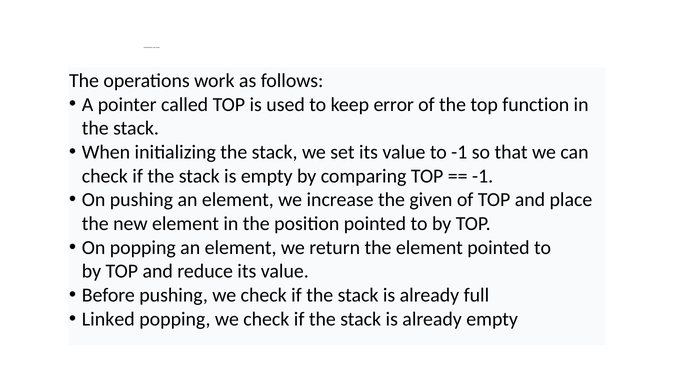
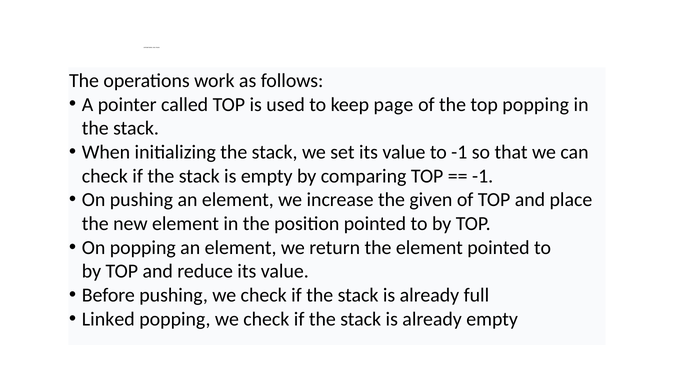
error: error -> page
top function: function -> popping
